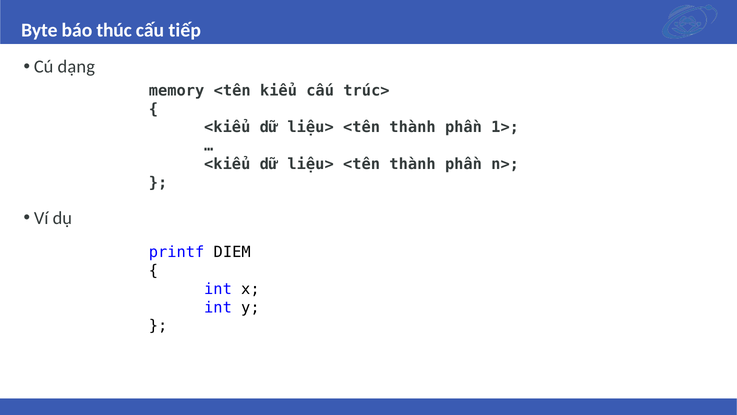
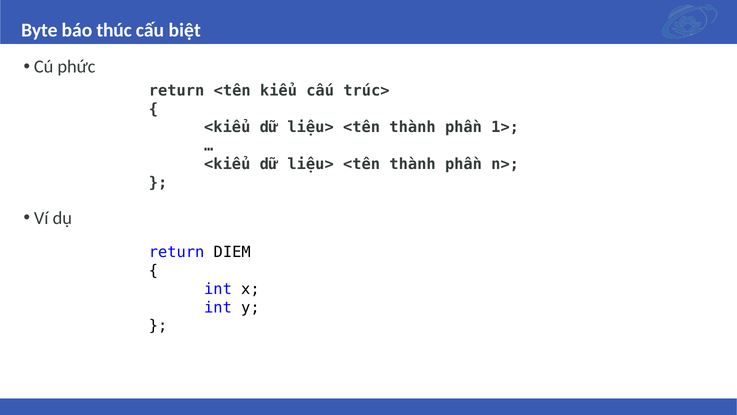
tiếp: tiếp -> biệt
dạng: dạng -> phức
memory at (177, 90): memory -> return
printf at (177, 252): printf -> return
